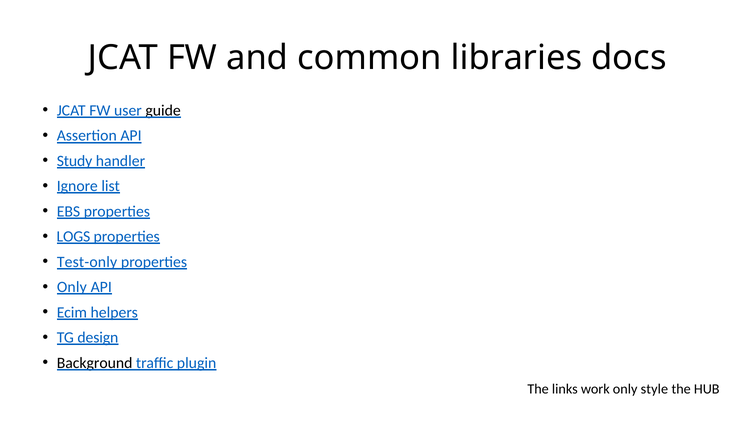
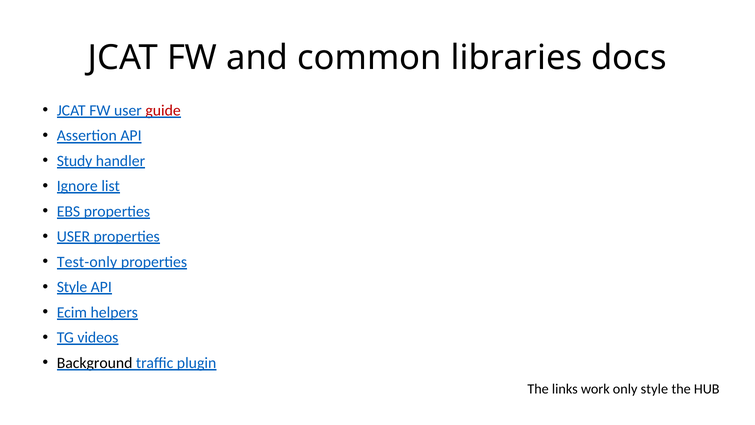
guide colour: black -> red
LOGS at (73, 236): LOGS -> USER
Only at (72, 287): Only -> Style
design: design -> videos
